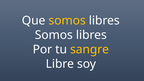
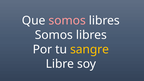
somos at (67, 21) colour: yellow -> pink
